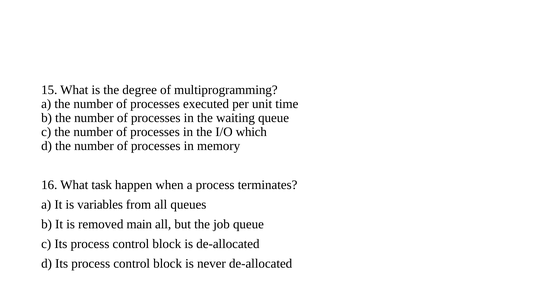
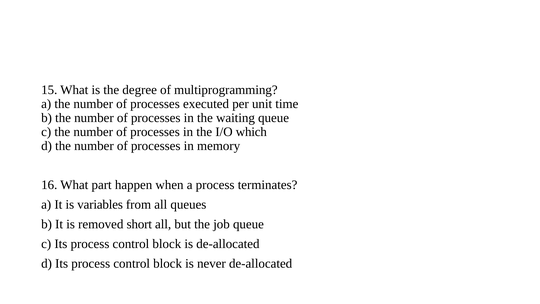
task: task -> part
main: main -> short
